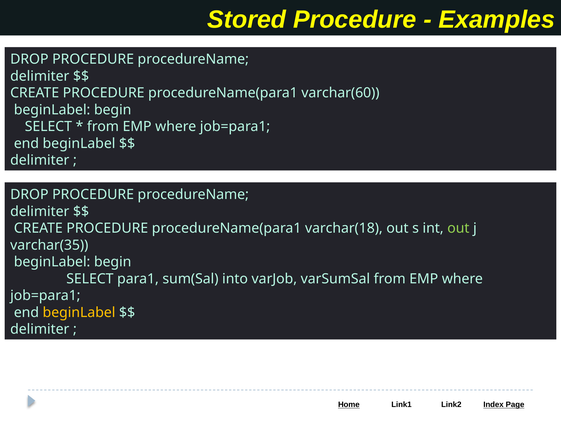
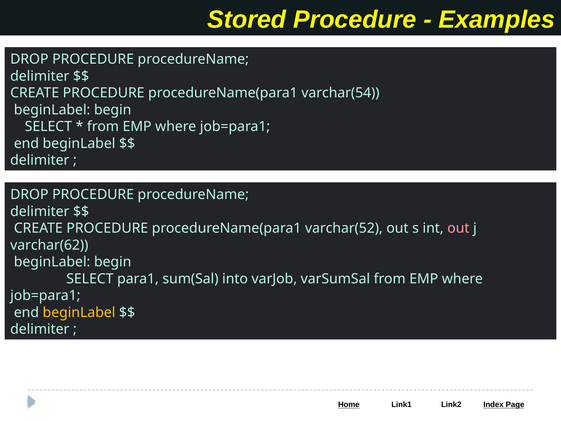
varchar(60: varchar(60 -> varchar(54
varchar(18: varchar(18 -> varchar(52
out at (458, 228) colour: light green -> pink
varchar(35: varchar(35 -> varchar(62
